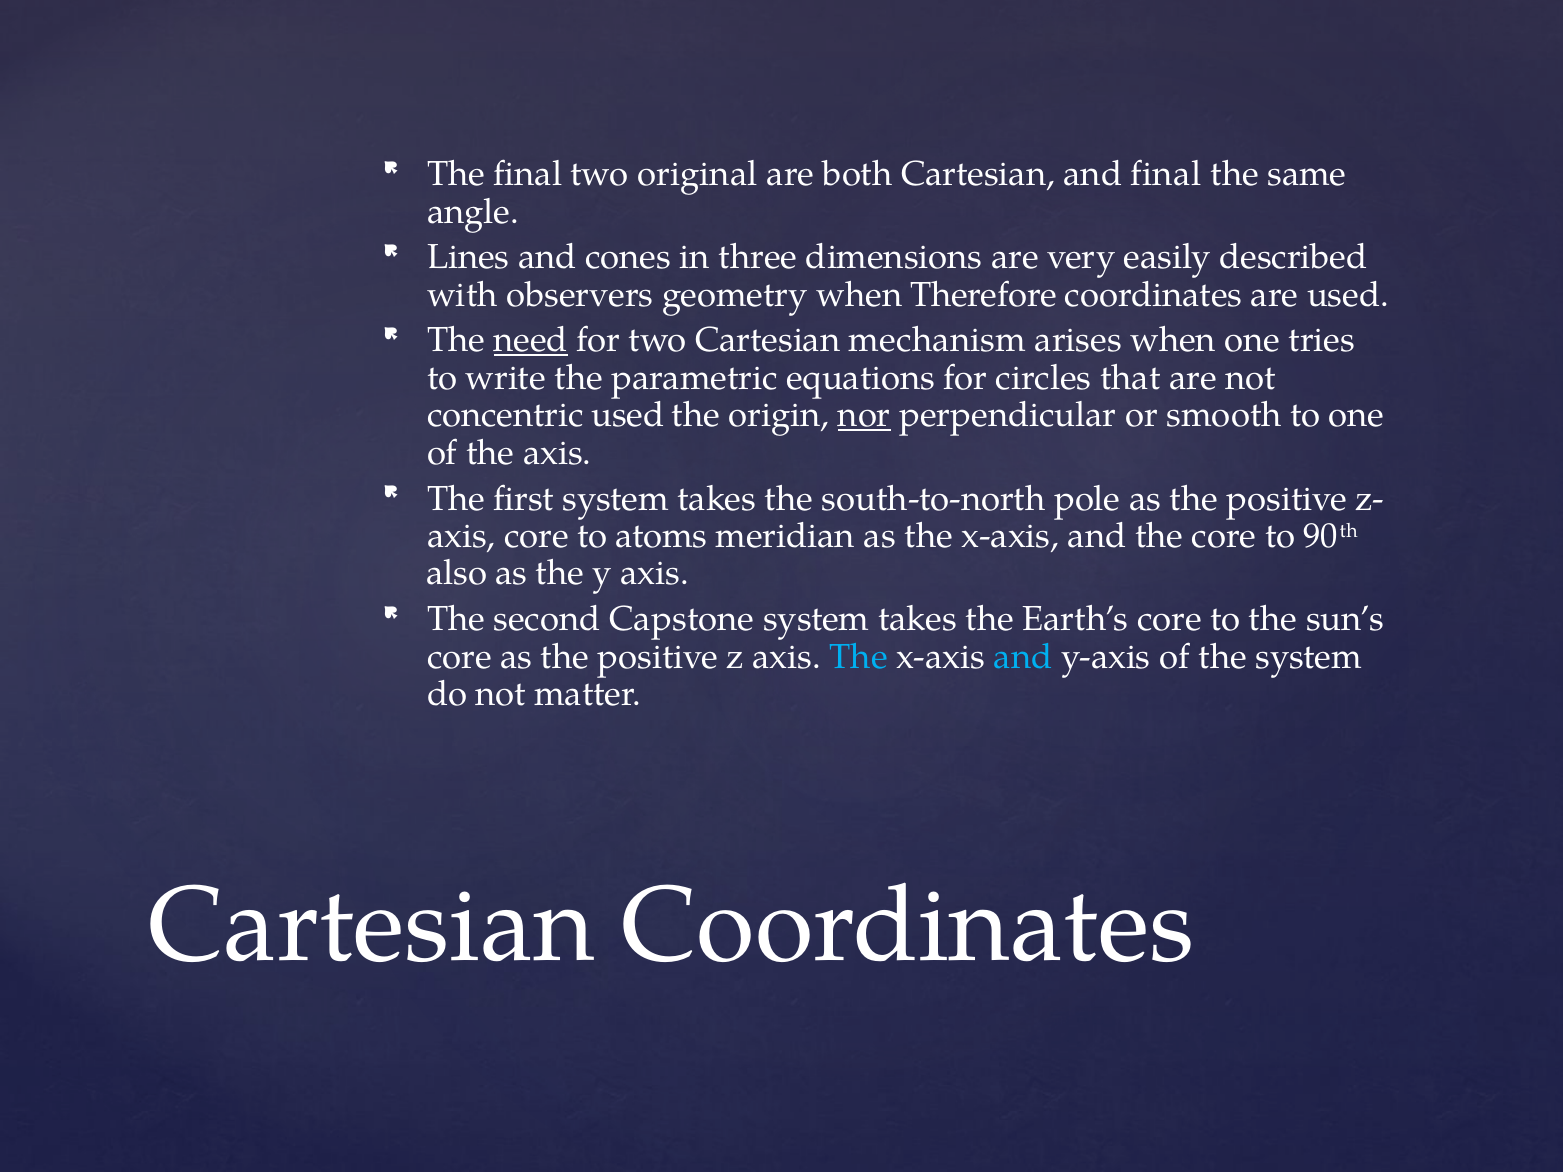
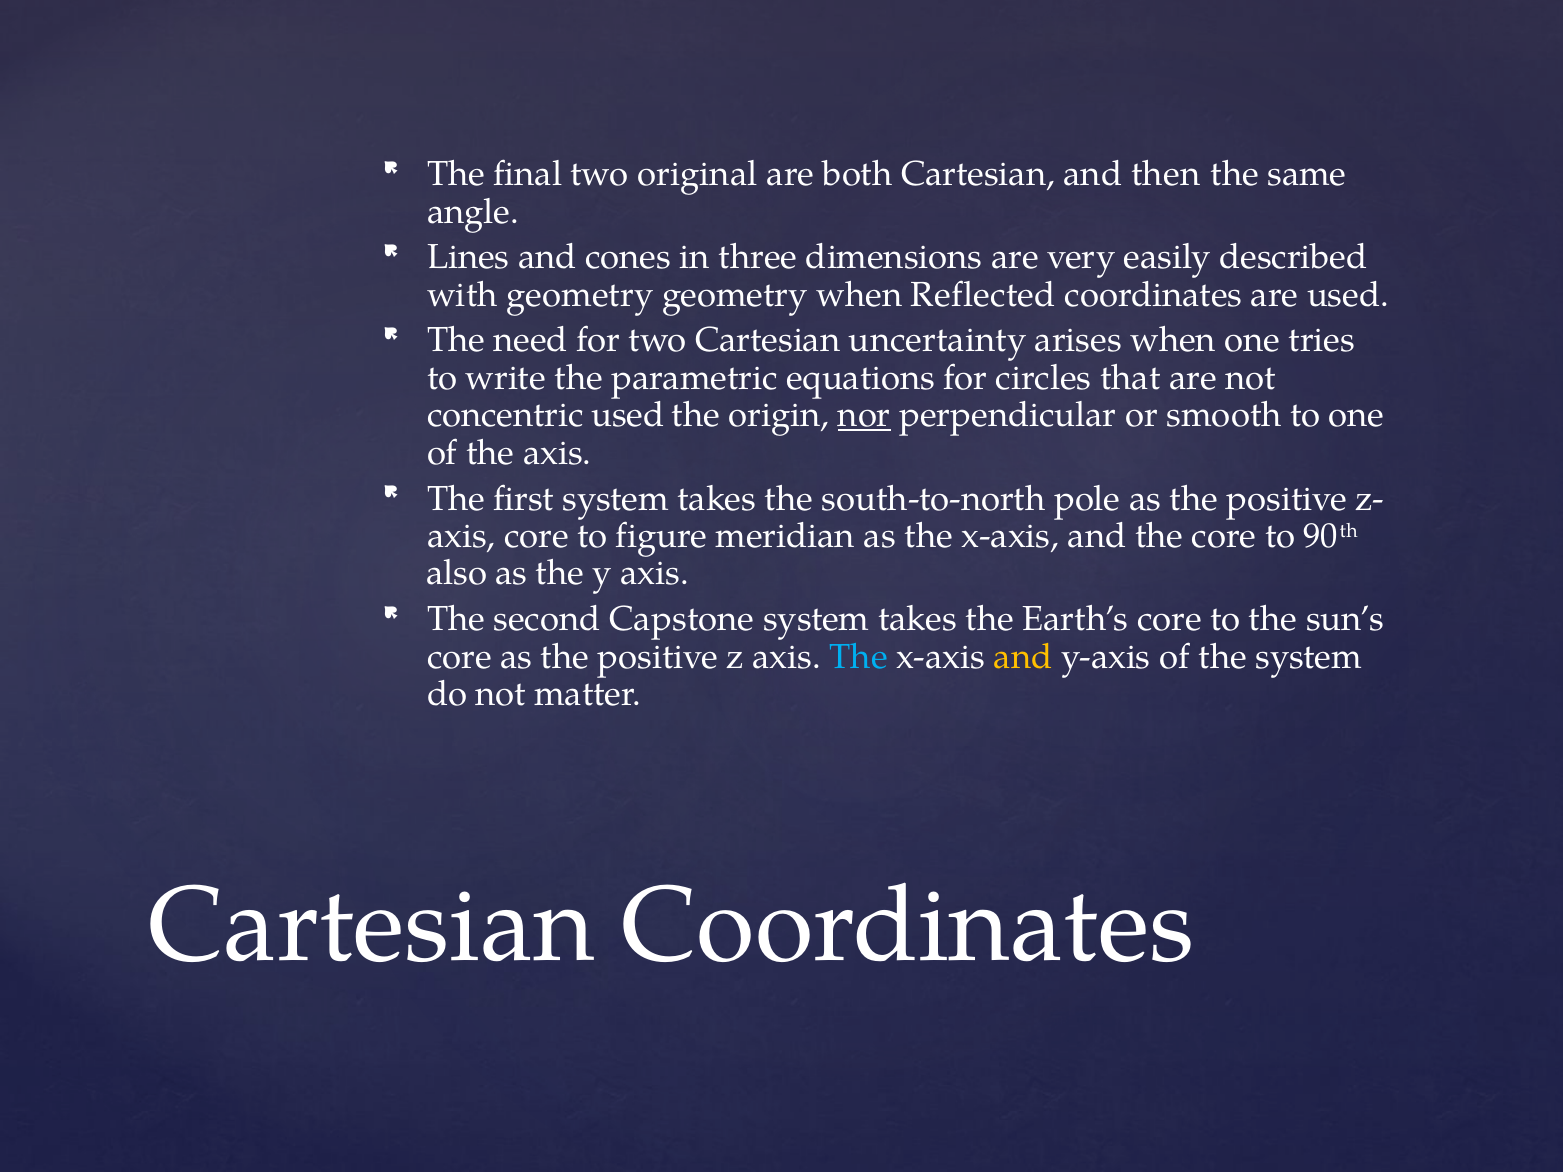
and final: final -> then
with observers: observers -> geometry
Therefore: Therefore -> Reflected
need underline: present -> none
mechanism: mechanism -> uncertainty
atoms: atoms -> figure
and at (1023, 657) colour: light blue -> yellow
